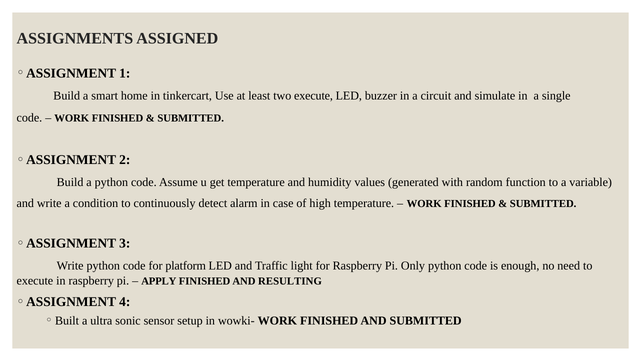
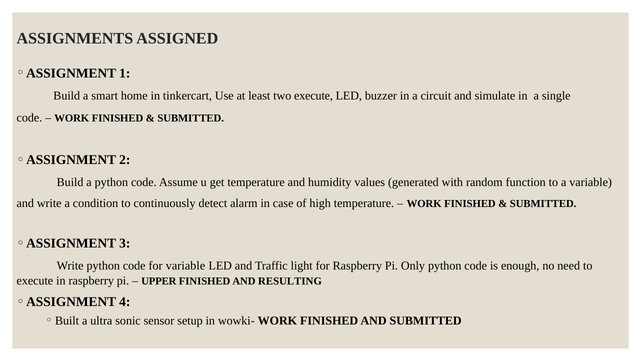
for platform: platform -> variable
APPLY: APPLY -> UPPER
